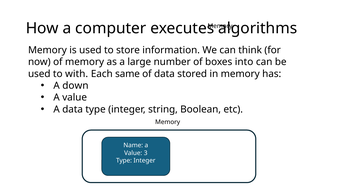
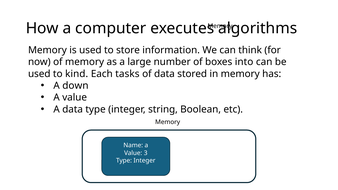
with: with -> kind
same: same -> tasks
